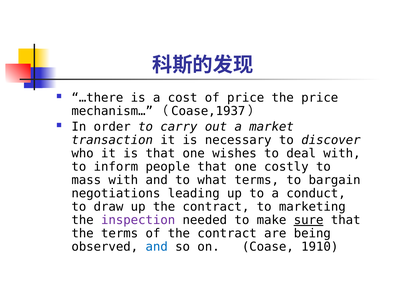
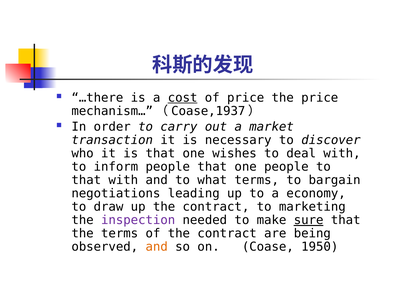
cost underline: none -> present
one costly: costly -> people
mass at (86, 180): mass -> that
conduct: conduct -> economy
and at (157, 247) colour: blue -> orange
1910: 1910 -> 1950
